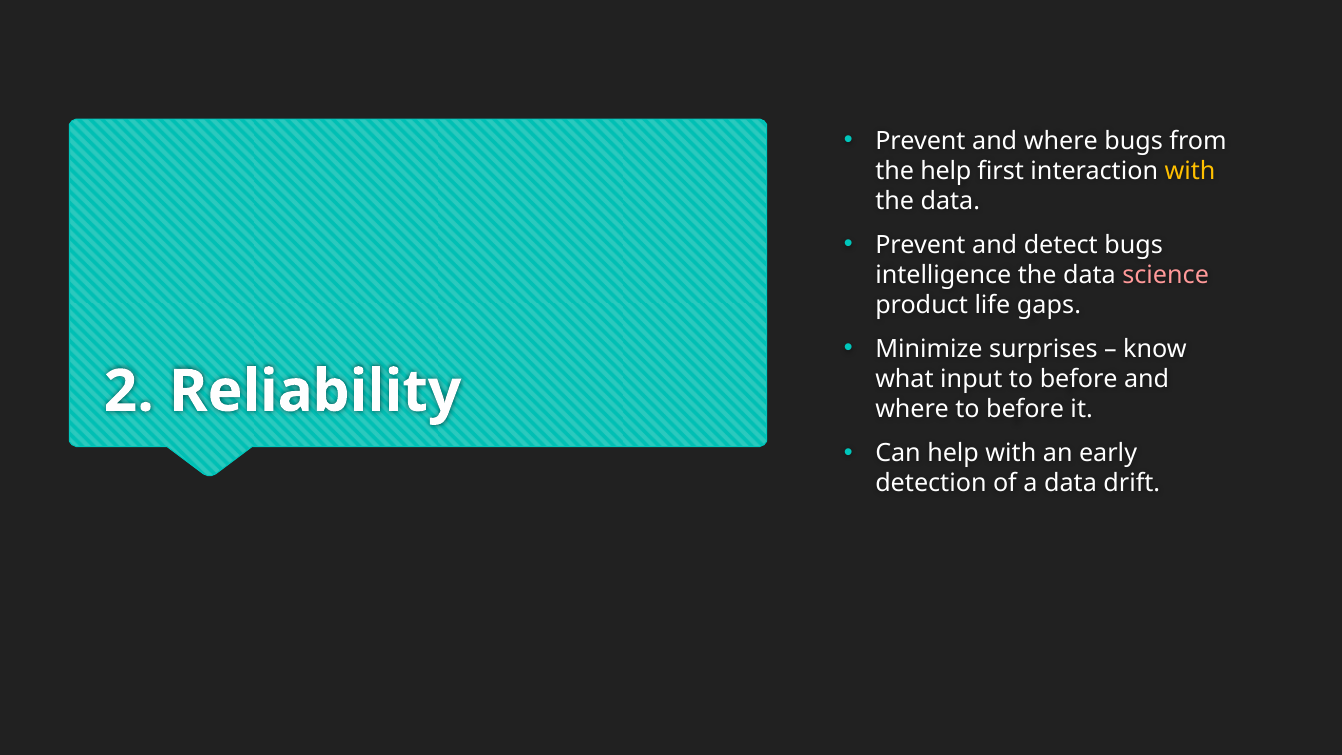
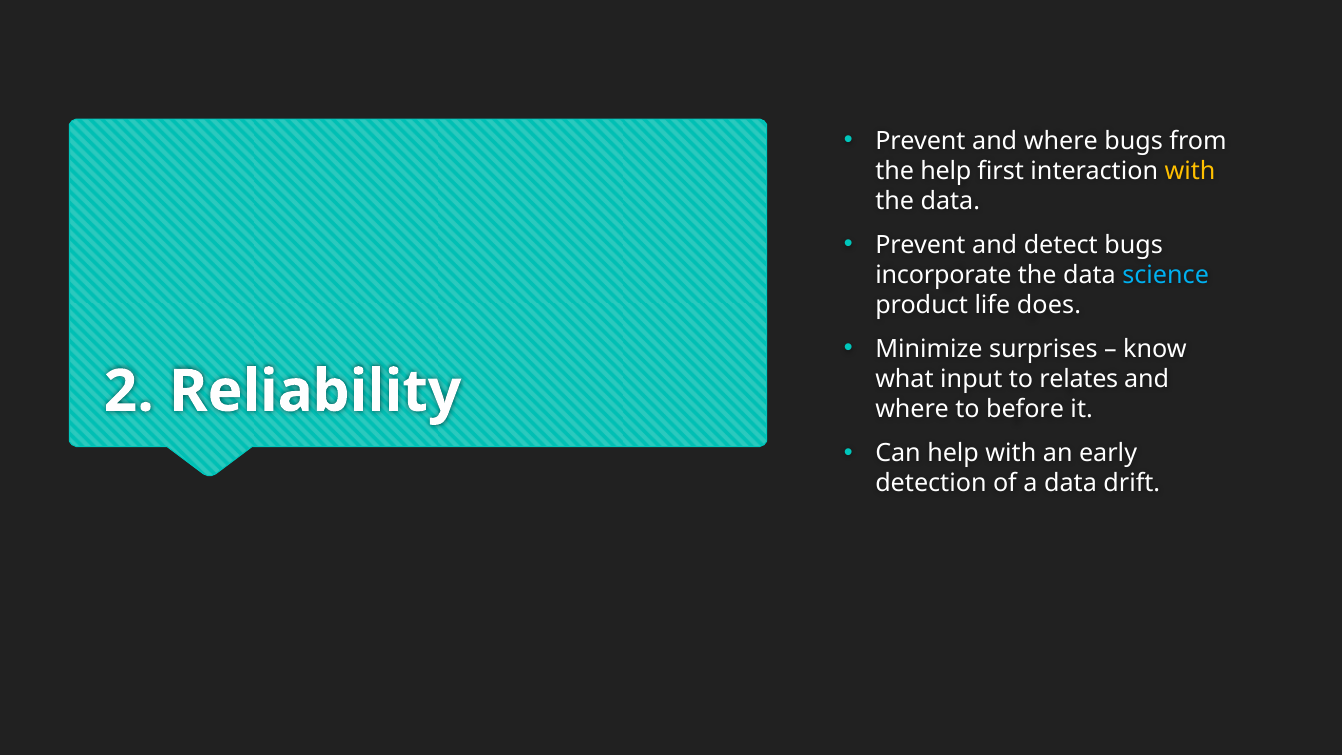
intelligence: intelligence -> incorporate
science colour: pink -> light blue
gaps: gaps -> does
input to before: before -> relates
